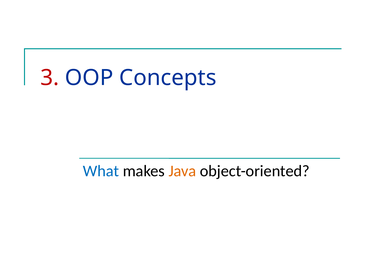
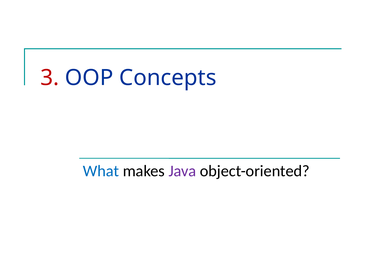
Java colour: orange -> purple
